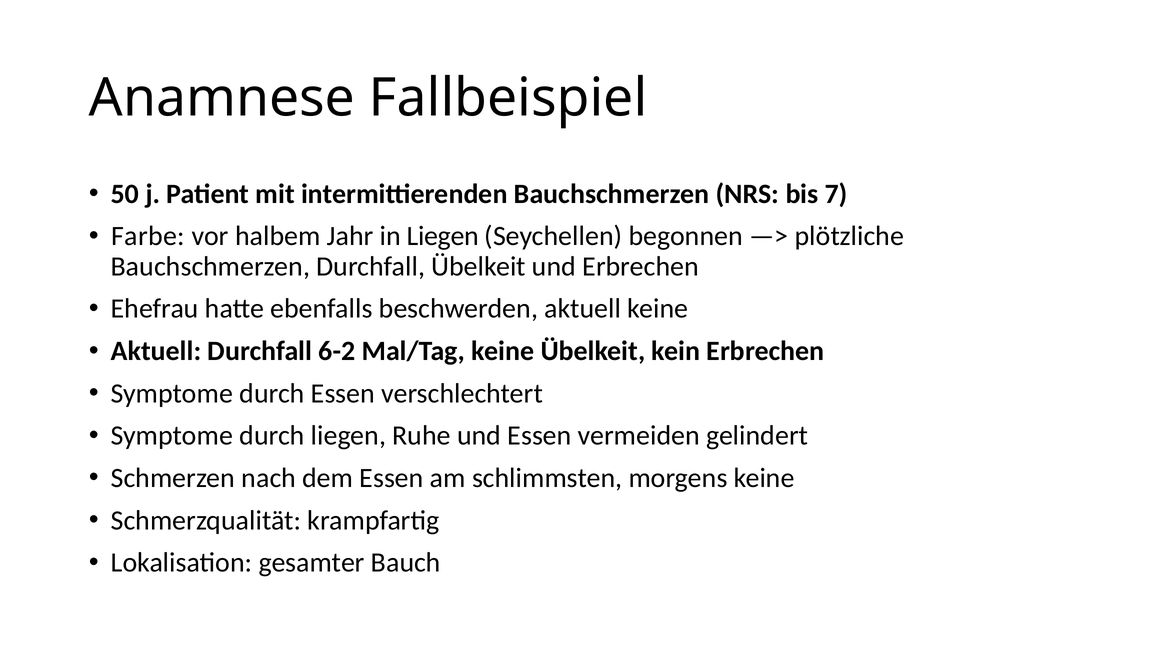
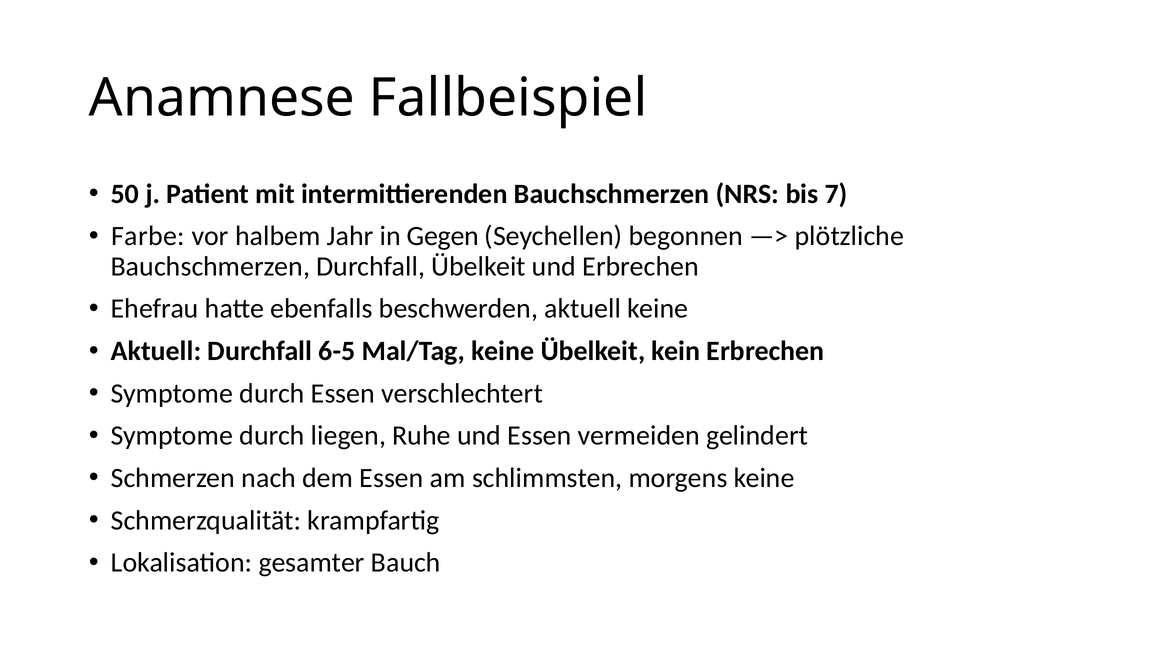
in Liegen: Liegen -> Gegen
6-2: 6-2 -> 6-5
